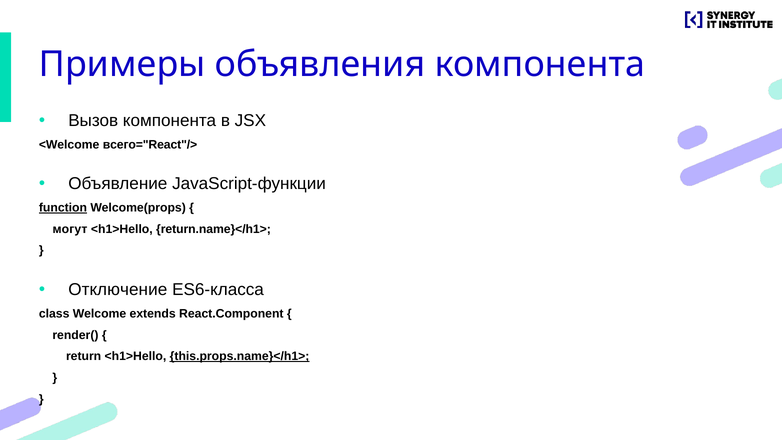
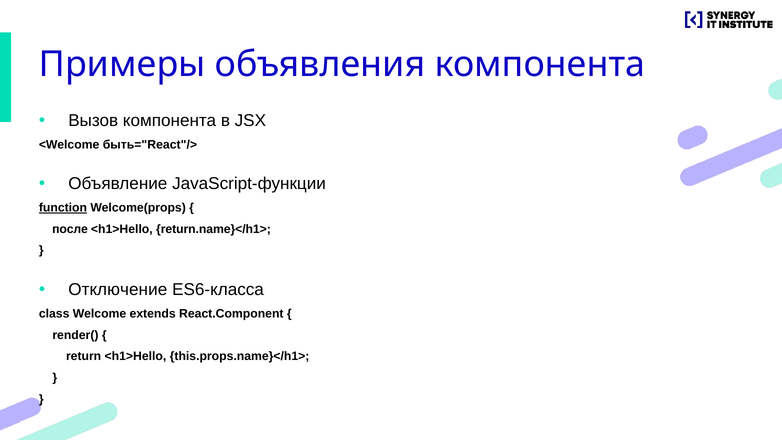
всего="React"/>: всего="React"/> -> быть="React"/>
могут: могут -> после
this.props.name}</h1> underline: present -> none
